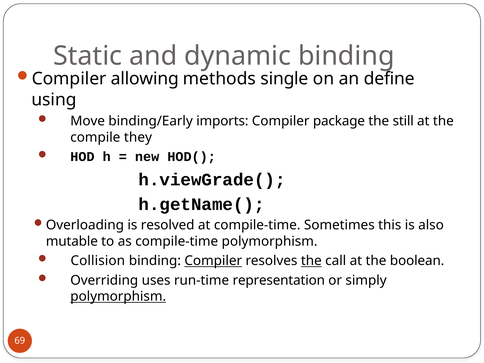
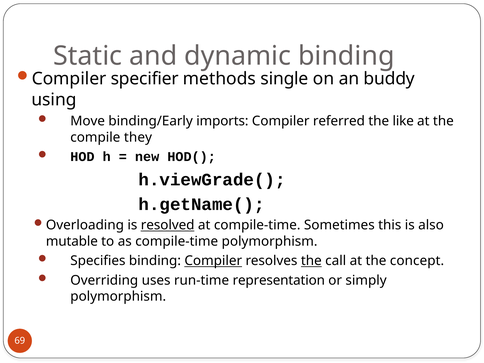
allowing: allowing -> specifier
define: define -> buddy
package: package -> referred
still: still -> like
resolved underline: none -> present
Collision: Collision -> Specifies
boolean: boolean -> concept
polymorphism at (118, 296) underline: present -> none
